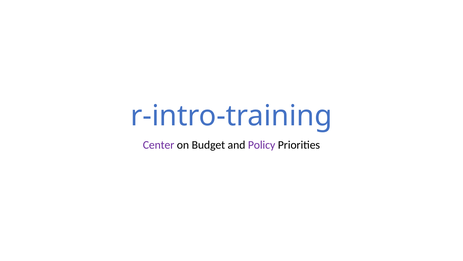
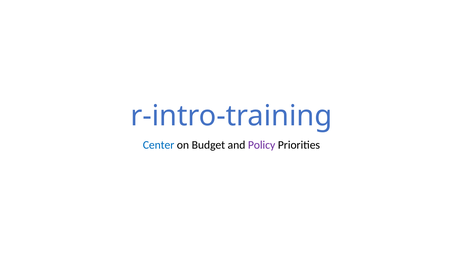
Center colour: purple -> blue
